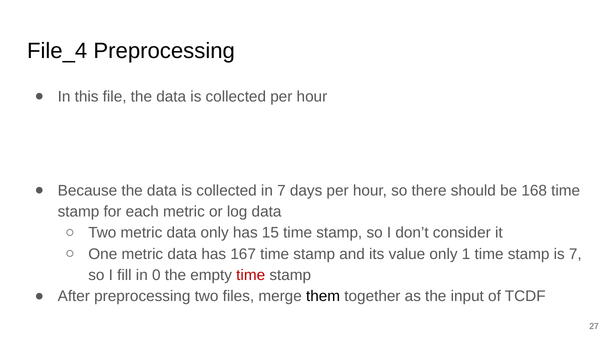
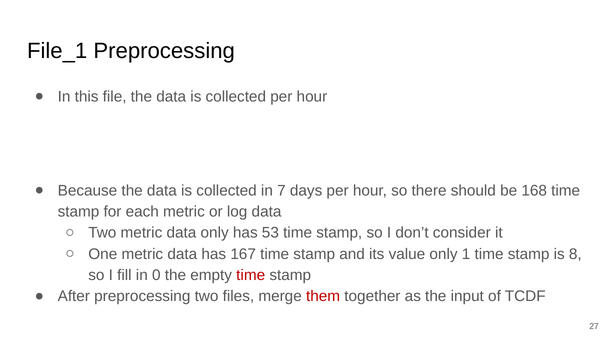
File_4: File_4 -> File_1
15: 15 -> 53
is 7: 7 -> 8
them colour: black -> red
